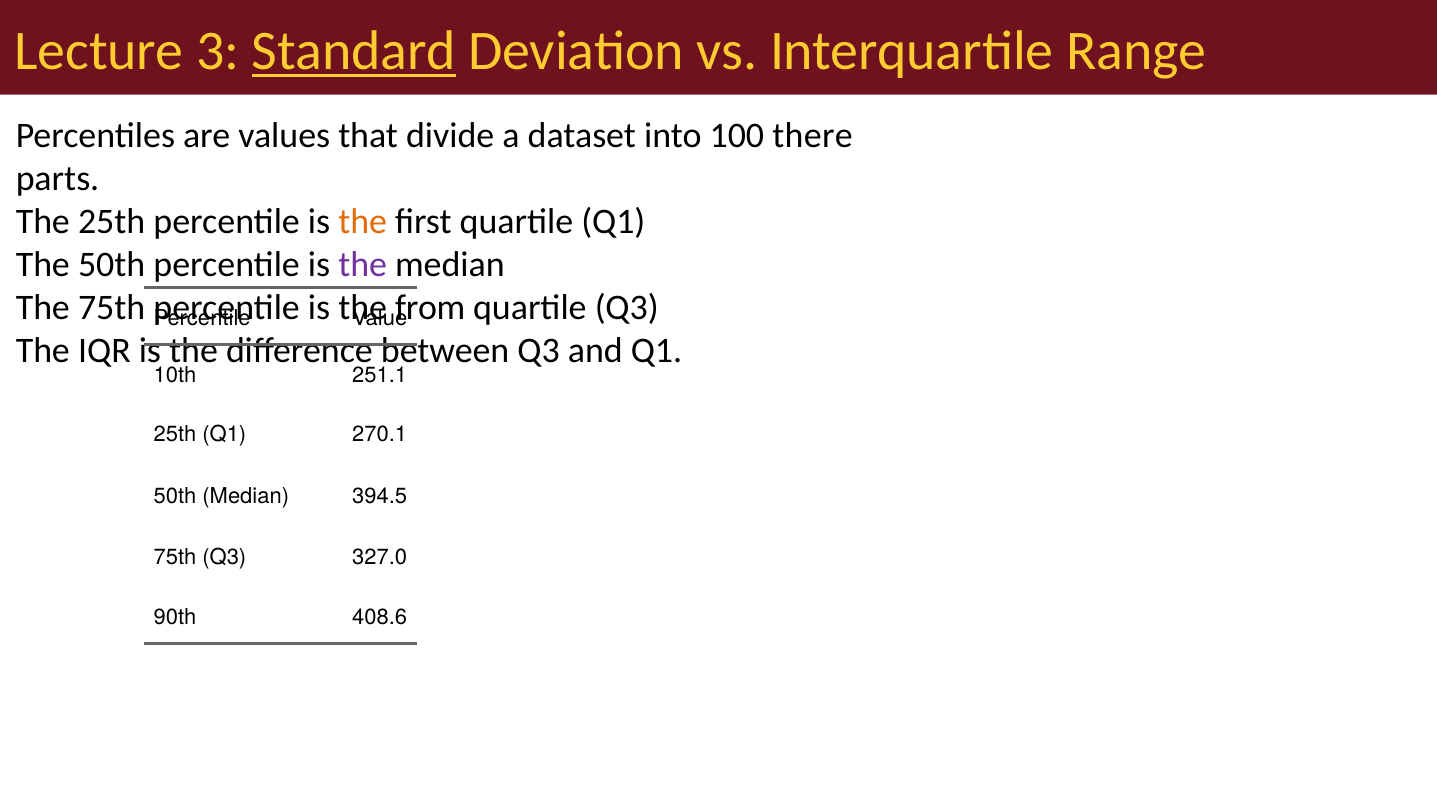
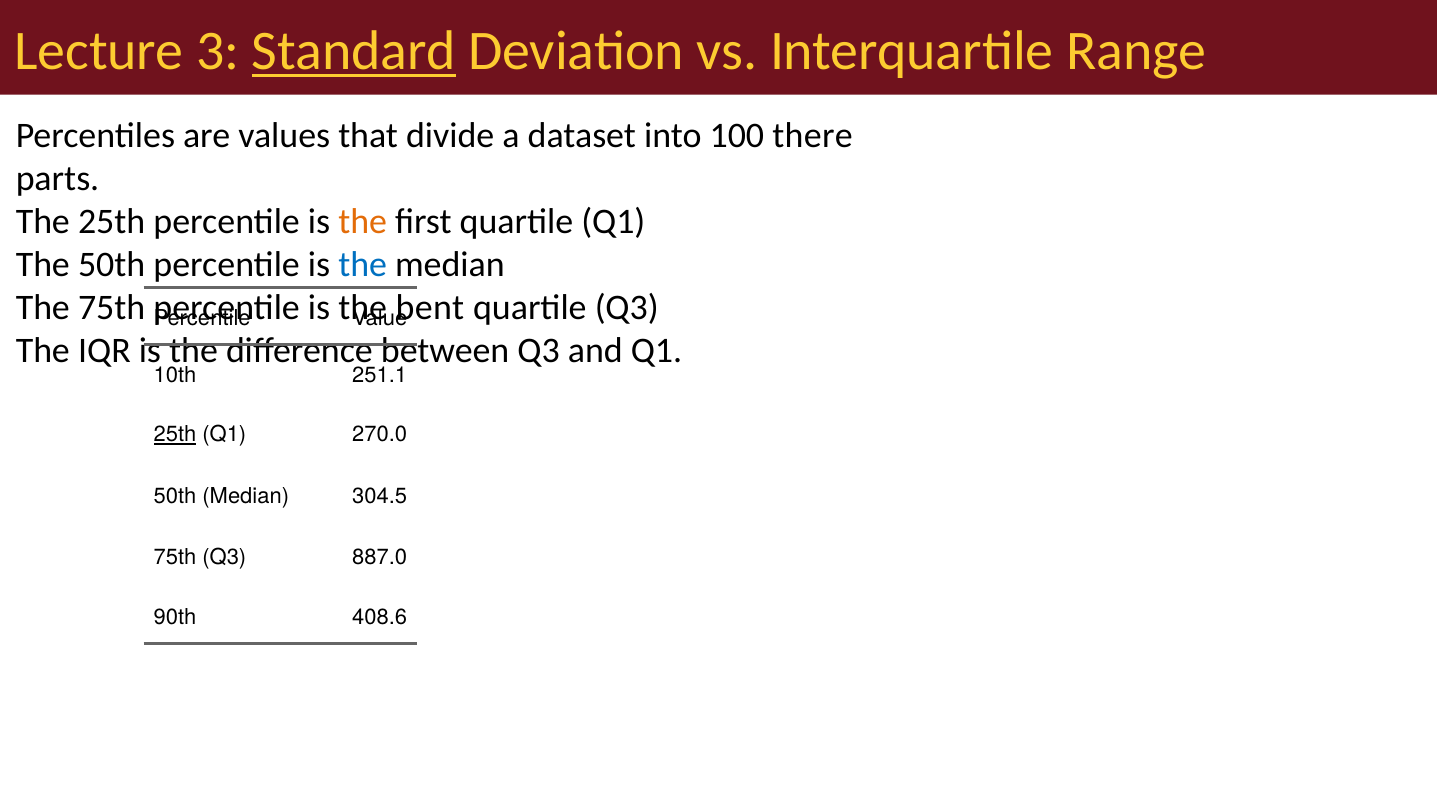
the at (363, 265) colour: purple -> blue
from: from -> bent
25th at (175, 435) underline: none -> present
270.1: 270.1 -> 270.0
394.5: 394.5 -> 304.5
327.0: 327.0 -> 887.0
